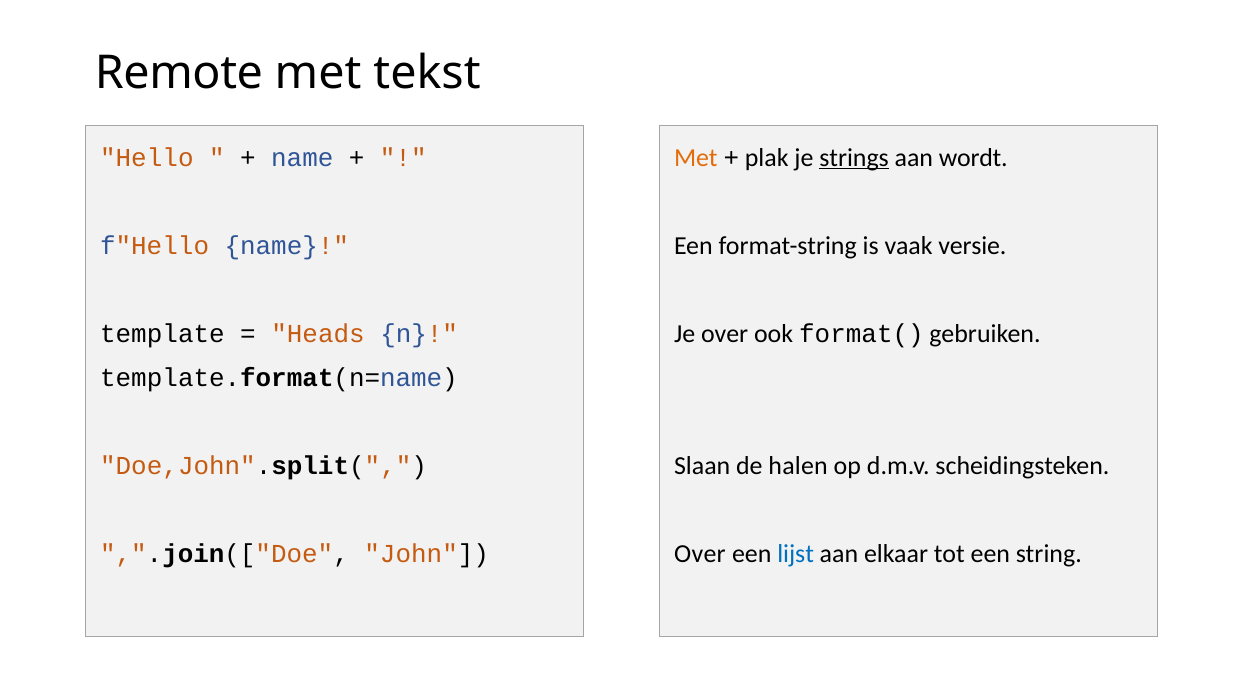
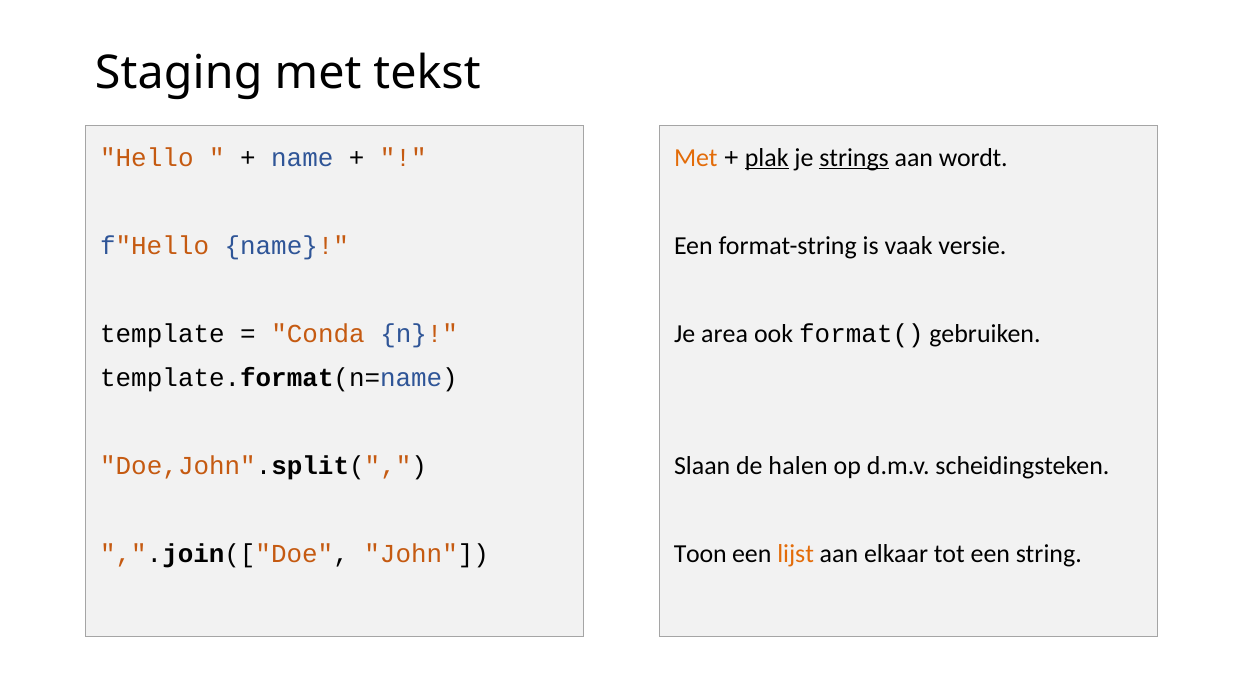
Remote: Remote -> Staging
plak underline: none -> present
Je over: over -> area
Heads: Heads -> Conda
Over at (700, 554): Over -> Toon
lijst colour: blue -> orange
